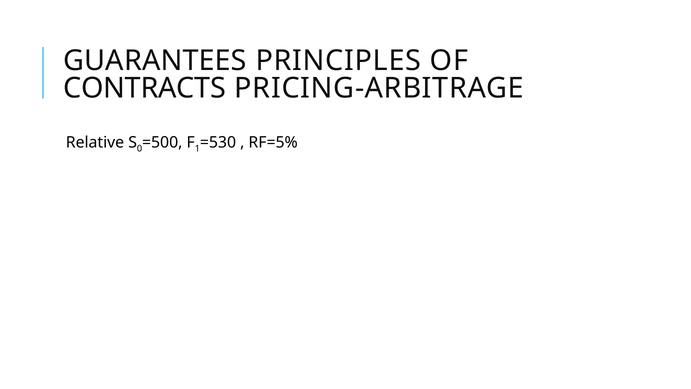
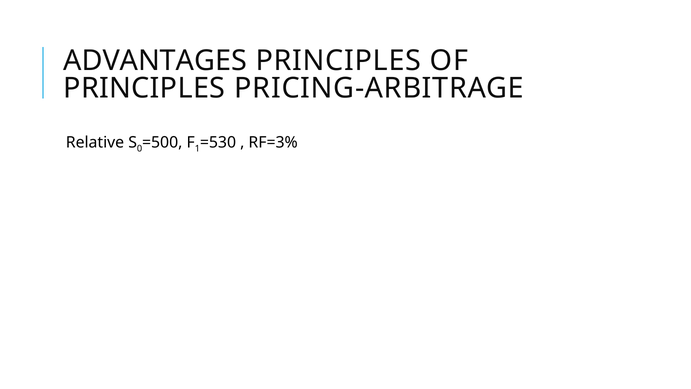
GUARANTEES: GUARANTEES -> ADVANTAGES
CONTRACTS at (145, 88): CONTRACTS -> PRINCIPLES
RF=5%: RF=5% -> RF=3%
